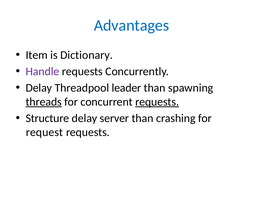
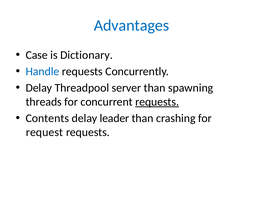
Item: Item -> Case
Handle colour: purple -> blue
leader: leader -> server
threads underline: present -> none
Structure: Structure -> Contents
server: server -> leader
